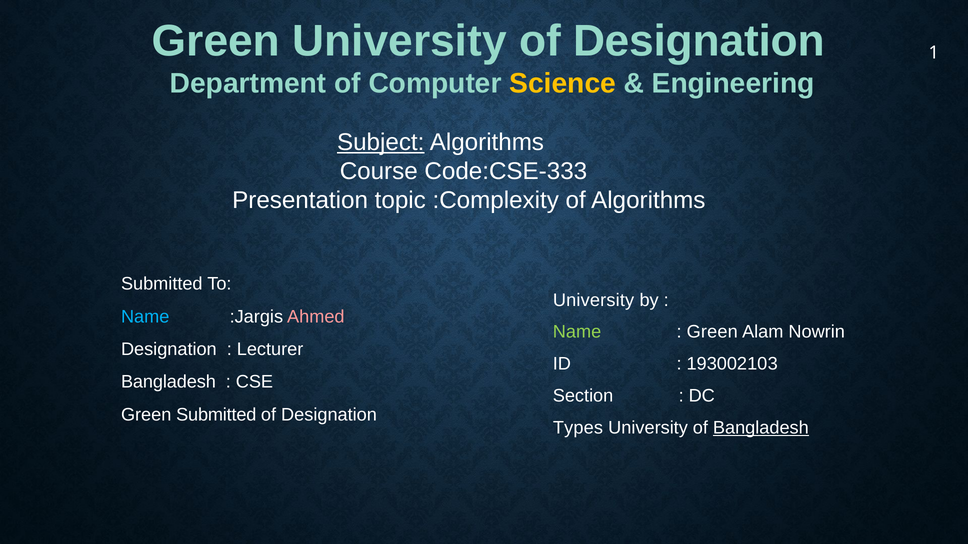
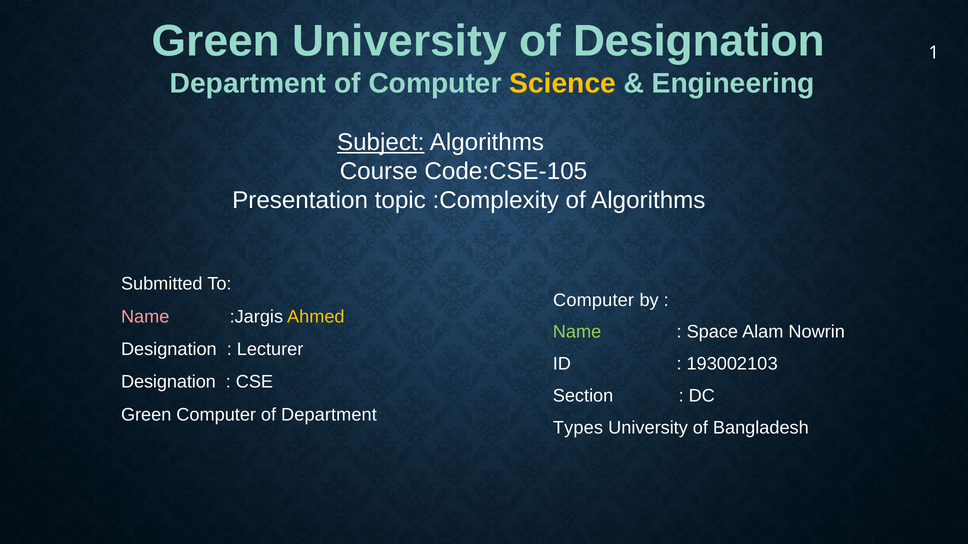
Code:CSE-333: Code:CSE-333 -> Code:CSE-105
University at (594, 300): University -> Computer
Name at (145, 317) colour: light blue -> pink
Ahmed colour: pink -> yellow
Green at (712, 332): Green -> Space
Bangladesh at (168, 382): Bangladesh -> Designation
Green Submitted: Submitted -> Computer
Designation at (329, 415): Designation -> Department
Bangladesh at (761, 428) underline: present -> none
